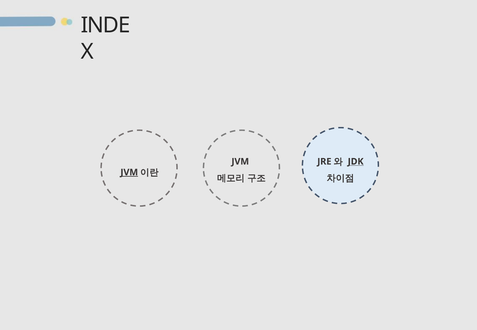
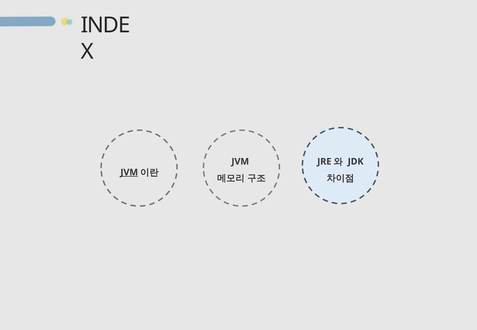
JDK underline: present -> none
